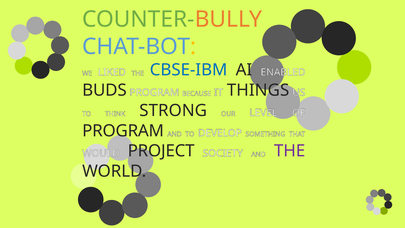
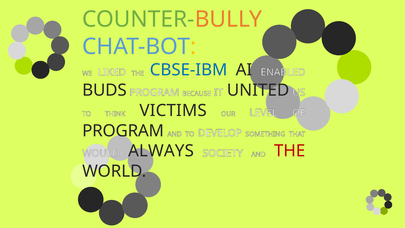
THINGS: THINGS -> UNITED
STRONG: STRONG -> VICTIMS
PROJECT: PROJECT -> ALWAYS
THE at (290, 151) colour: purple -> red
